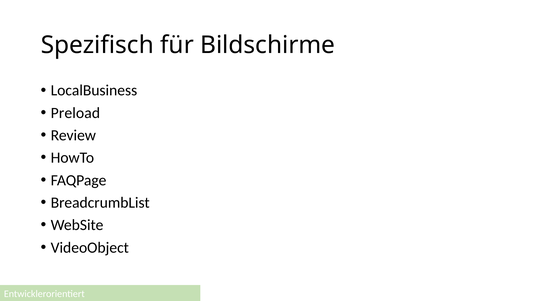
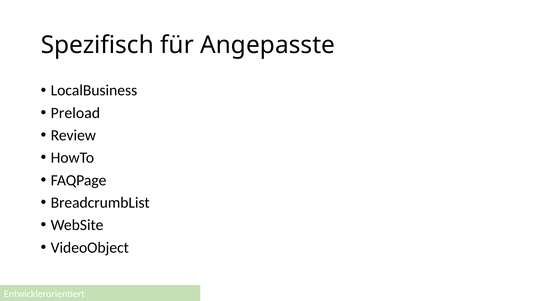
Bildschirme: Bildschirme -> Angepasste
